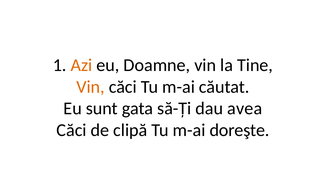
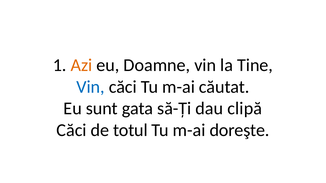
Vin at (91, 87) colour: orange -> blue
avea: avea -> clipă
clipă: clipă -> totul
